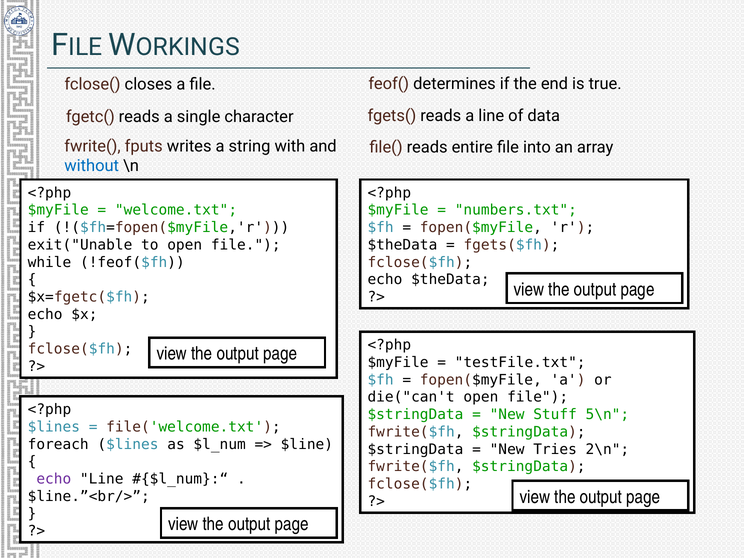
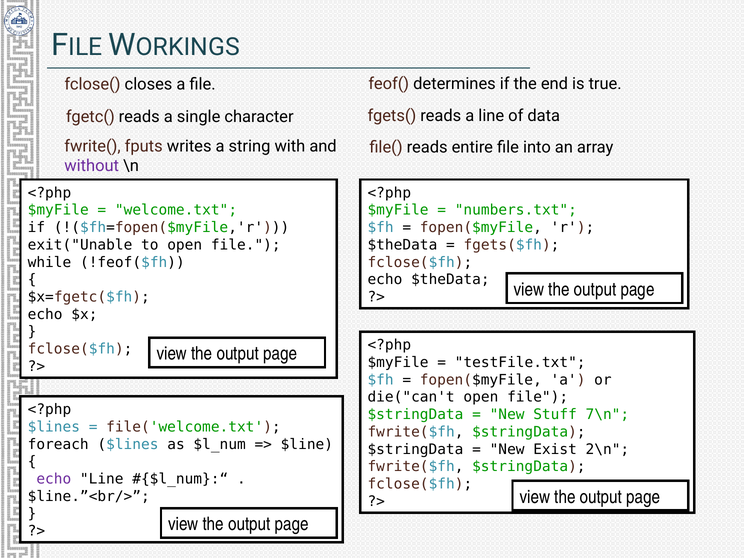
without colour: blue -> purple
5\n: 5\n -> 7\n
Tries: Tries -> Exist
